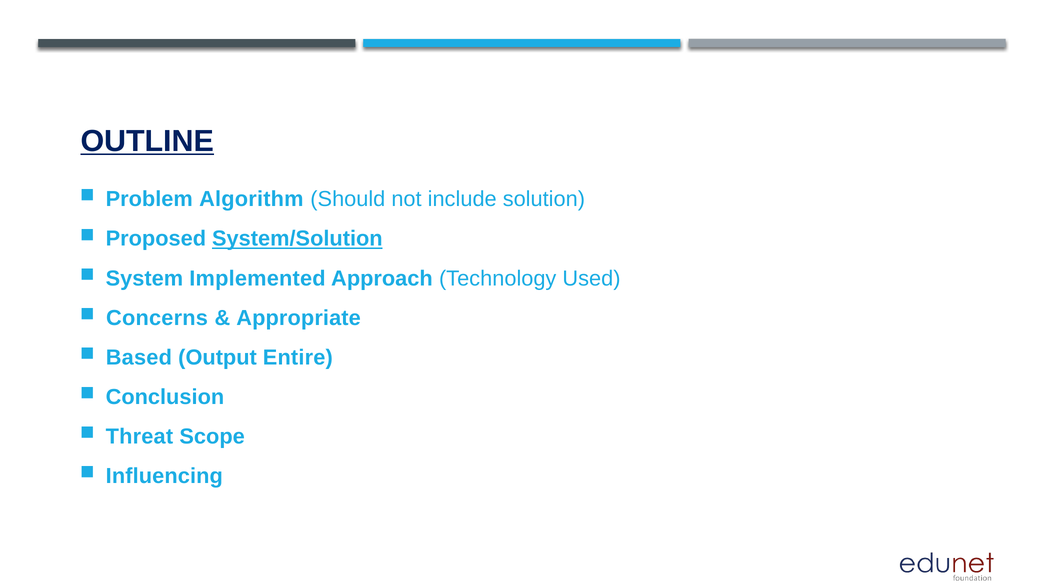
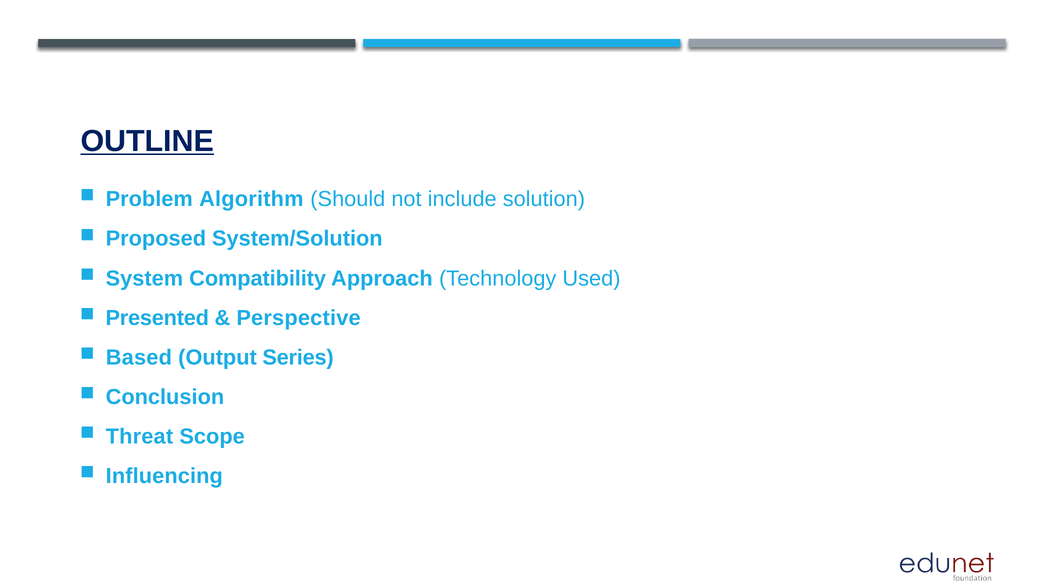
System/Solution underline: present -> none
Implemented: Implemented -> Compatibility
Concerns: Concerns -> Presented
Appropriate: Appropriate -> Perspective
Entire: Entire -> Series
